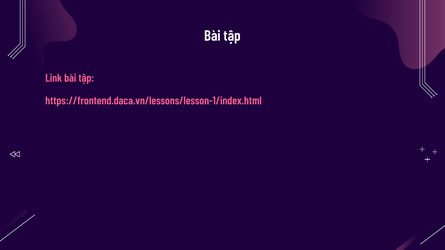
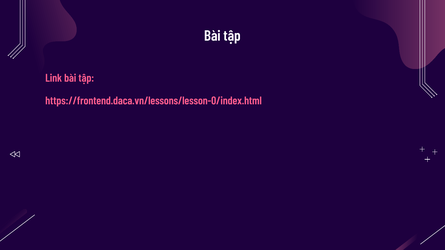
https://frontend.daca.vn/lessons/lesson-1/index.html: https://frontend.daca.vn/lessons/lesson-1/index.html -> https://frontend.daca.vn/lessons/lesson-0/index.html
